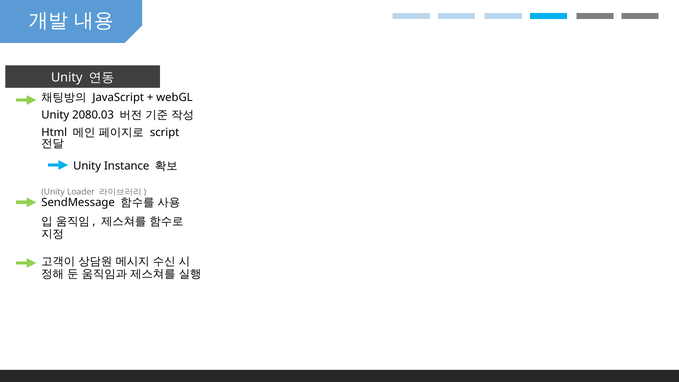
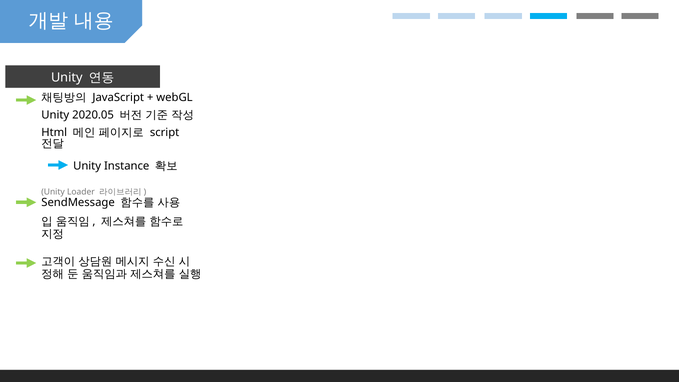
2080.03: 2080.03 -> 2020.05
